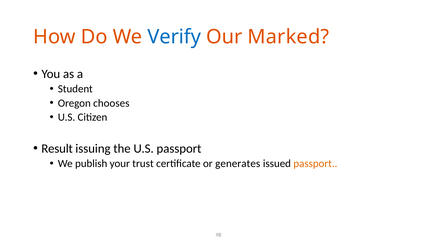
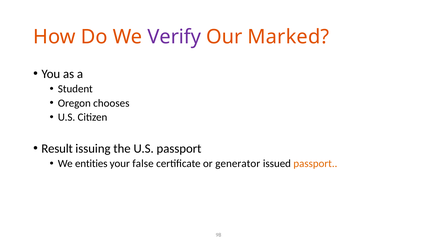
Verify colour: blue -> purple
publish: publish -> entities
trust: trust -> false
generates: generates -> generator
